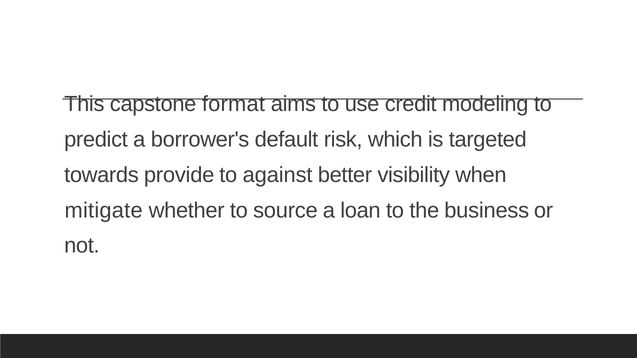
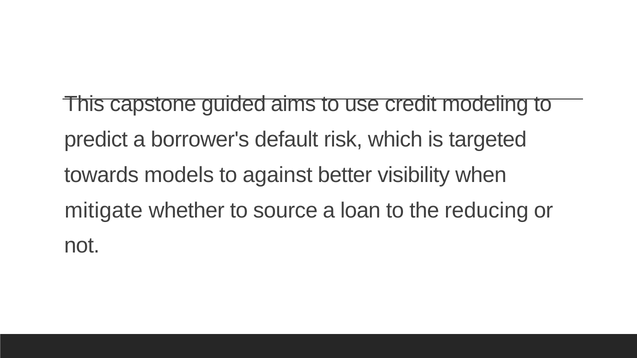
format: format -> guided
provide: provide -> models
business: business -> reducing
